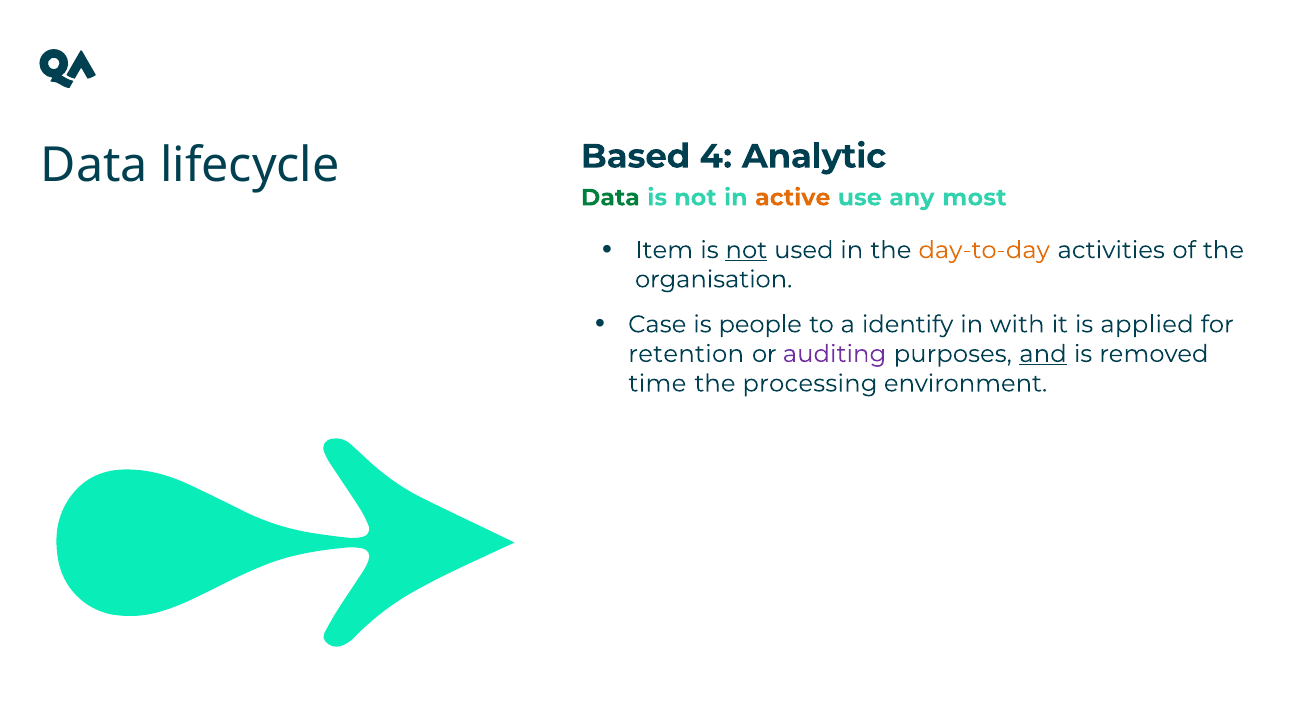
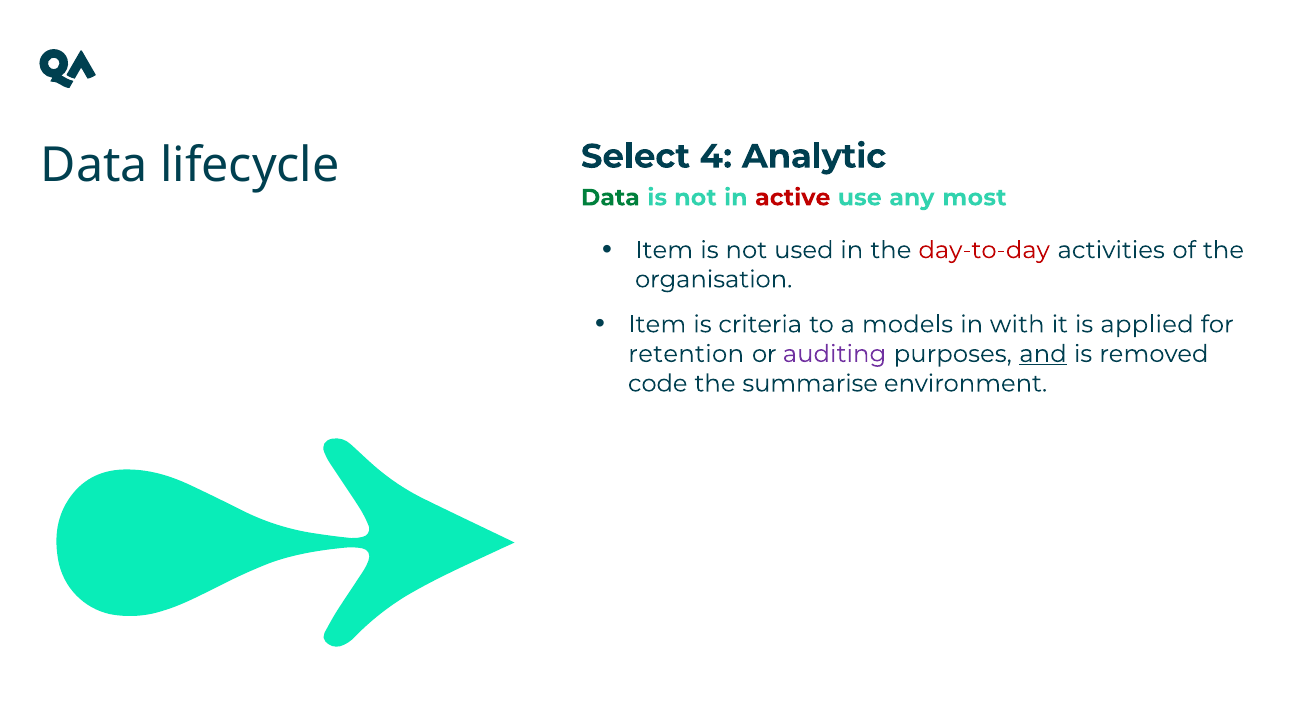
Based: Based -> Select
active colour: orange -> red
not at (746, 250) underline: present -> none
day-to-day colour: orange -> red
Case at (657, 324): Case -> Item
people: people -> criteria
identify: identify -> models
time: time -> code
processing: processing -> summarise
